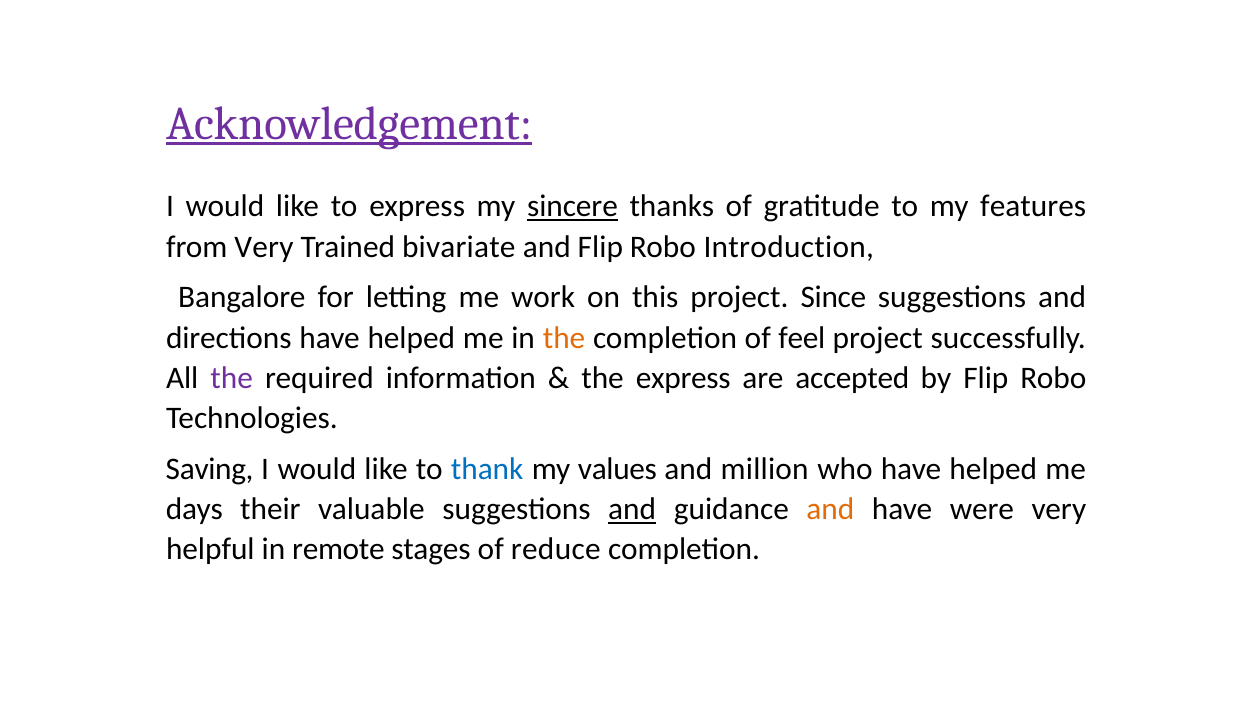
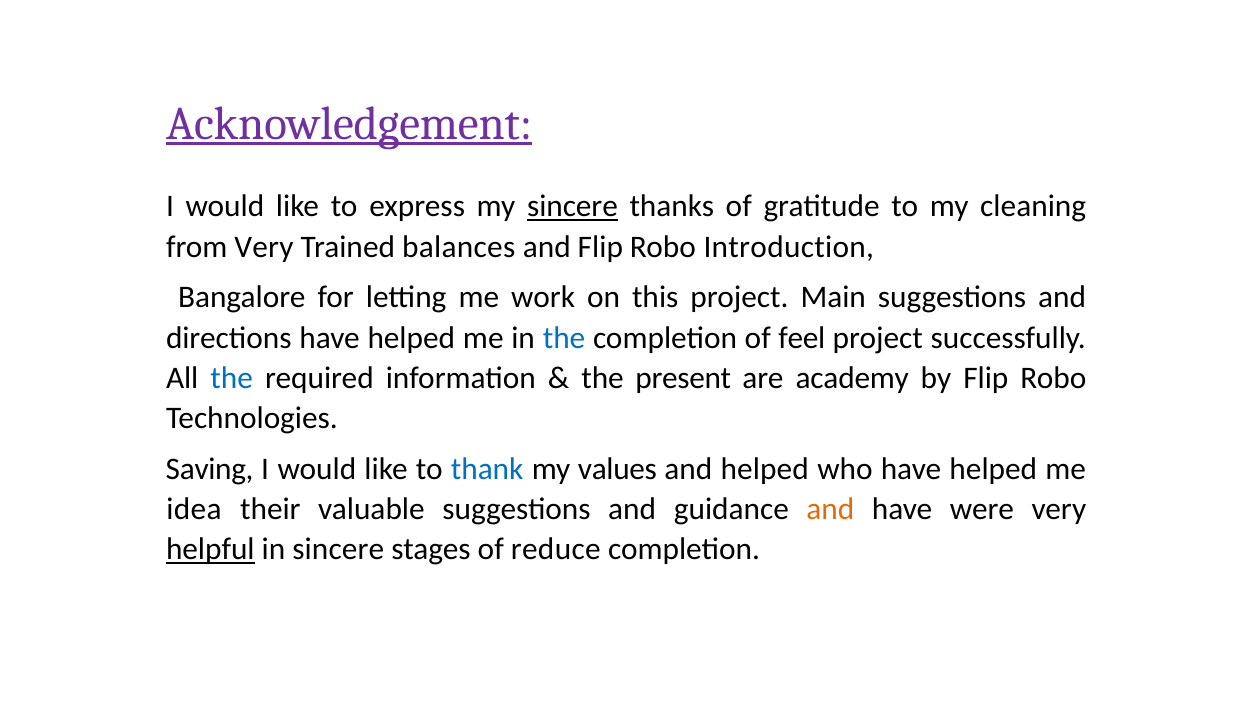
features: features -> cleaning
bivariate: bivariate -> balances
Since: Since -> Main
the at (564, 338) colour: orange -> blue
the at (232, 378) colour: purple -> blue
the express: express -> present
accepted: accepted -> academy
and million: million -> helped
days: days -> idea
and at (632, 509) underline: present -> none
helpful underline: none -> present
in remote: remote -> sincere
